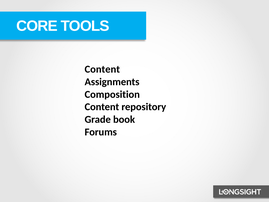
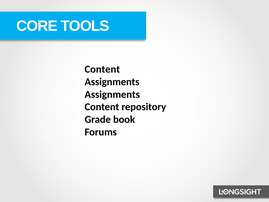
Composition at (112, 94): Composition -> Assignments
